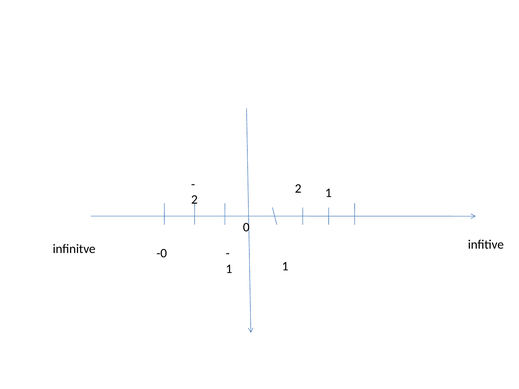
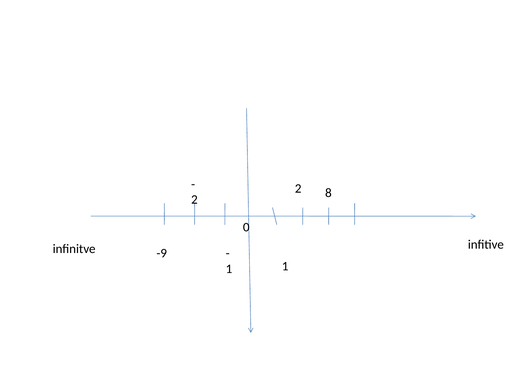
2 1: 1 -> 8
-0: -0 -> -9
